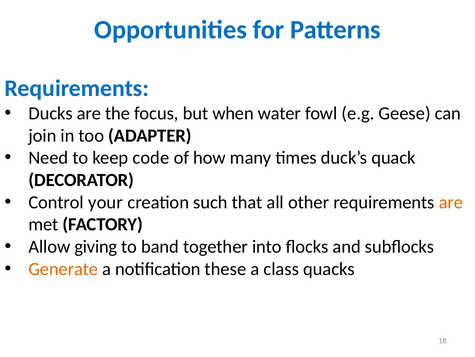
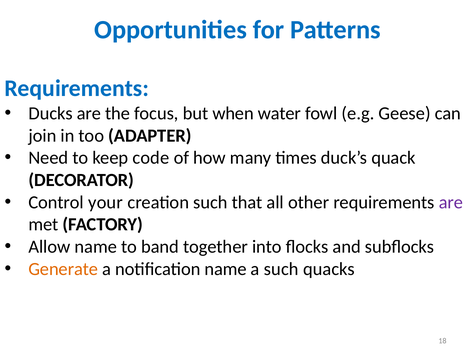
are at (451, 202) colour: orange -> purple
Allow giving: giving -> name
notification these: these -> name
a class: class -> such
